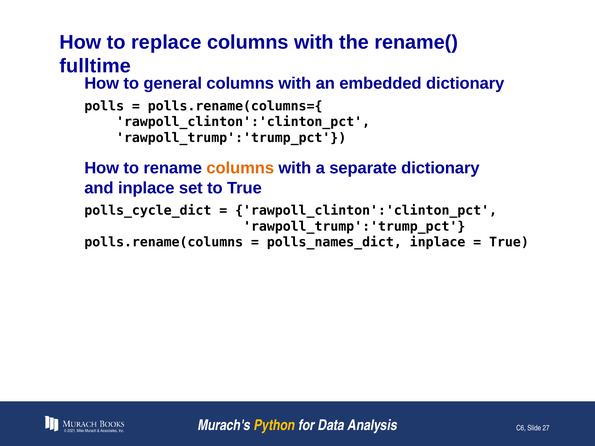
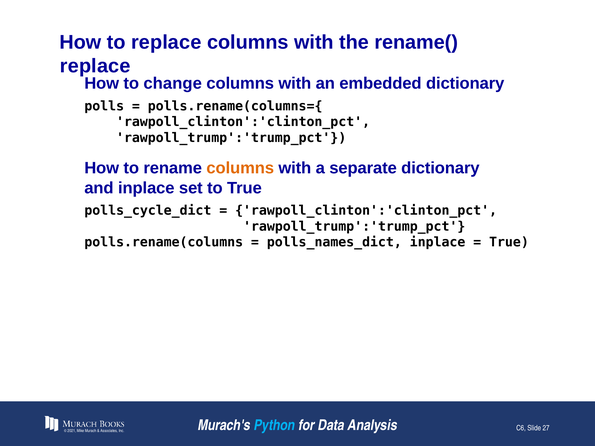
fulltime at (95, 66): fulltime -> replace
general: general -> change
Python colour: yellow -> light blue
